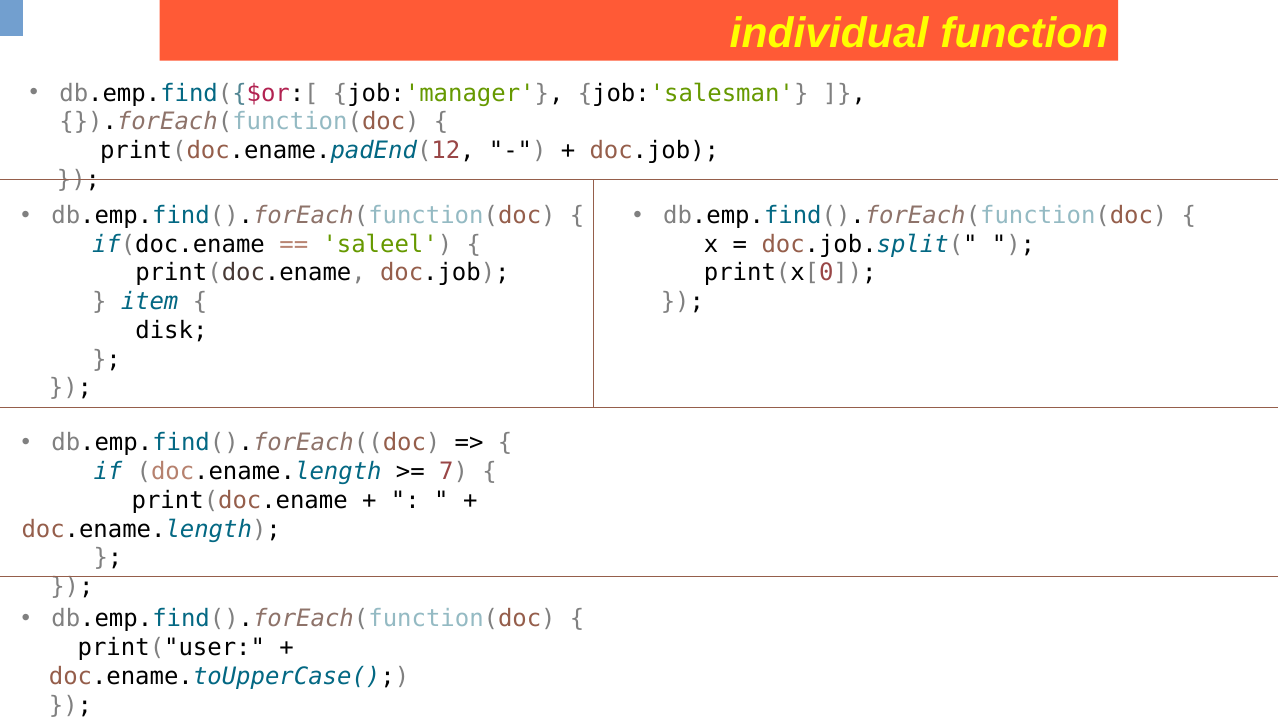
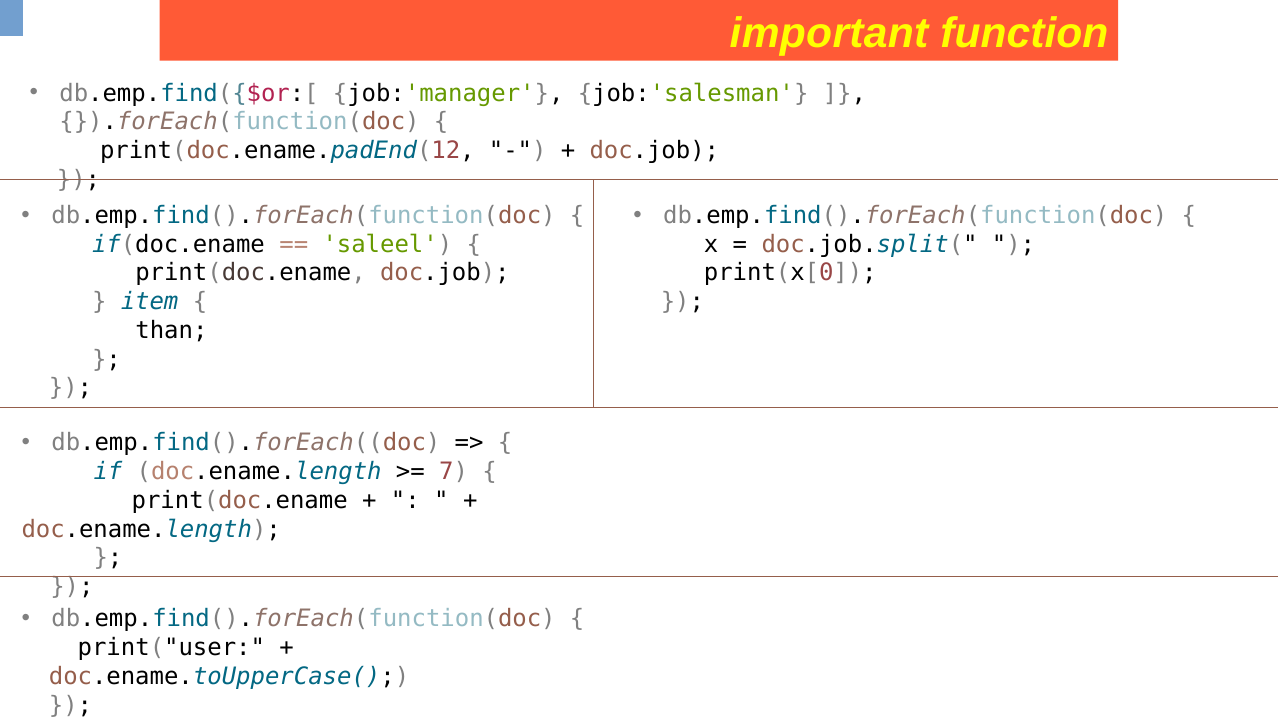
individual: individual -> important
disk: disk -> than
